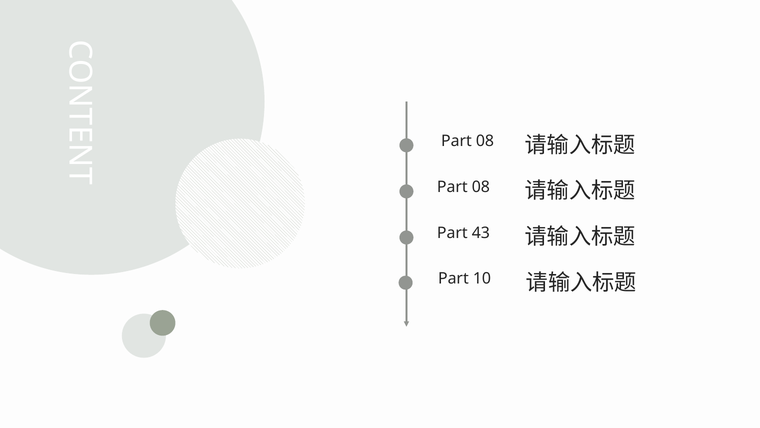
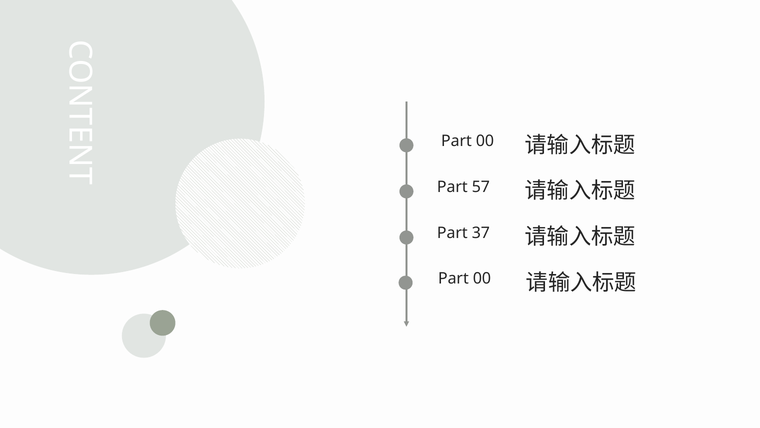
08 at (485, 141): 08 -> 00
08 at (481, 187): 08 -> 57
43: 43 -> 37
10 at (482, 278): 10 -> 00
